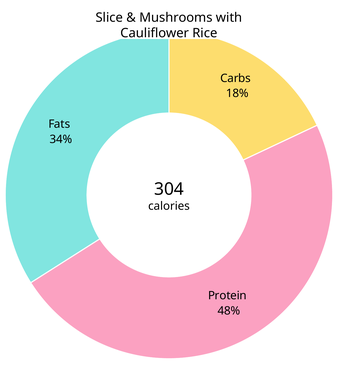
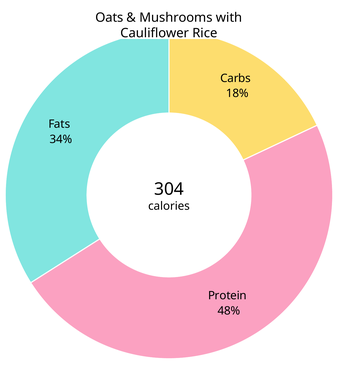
Slice: Slice -> Oats
